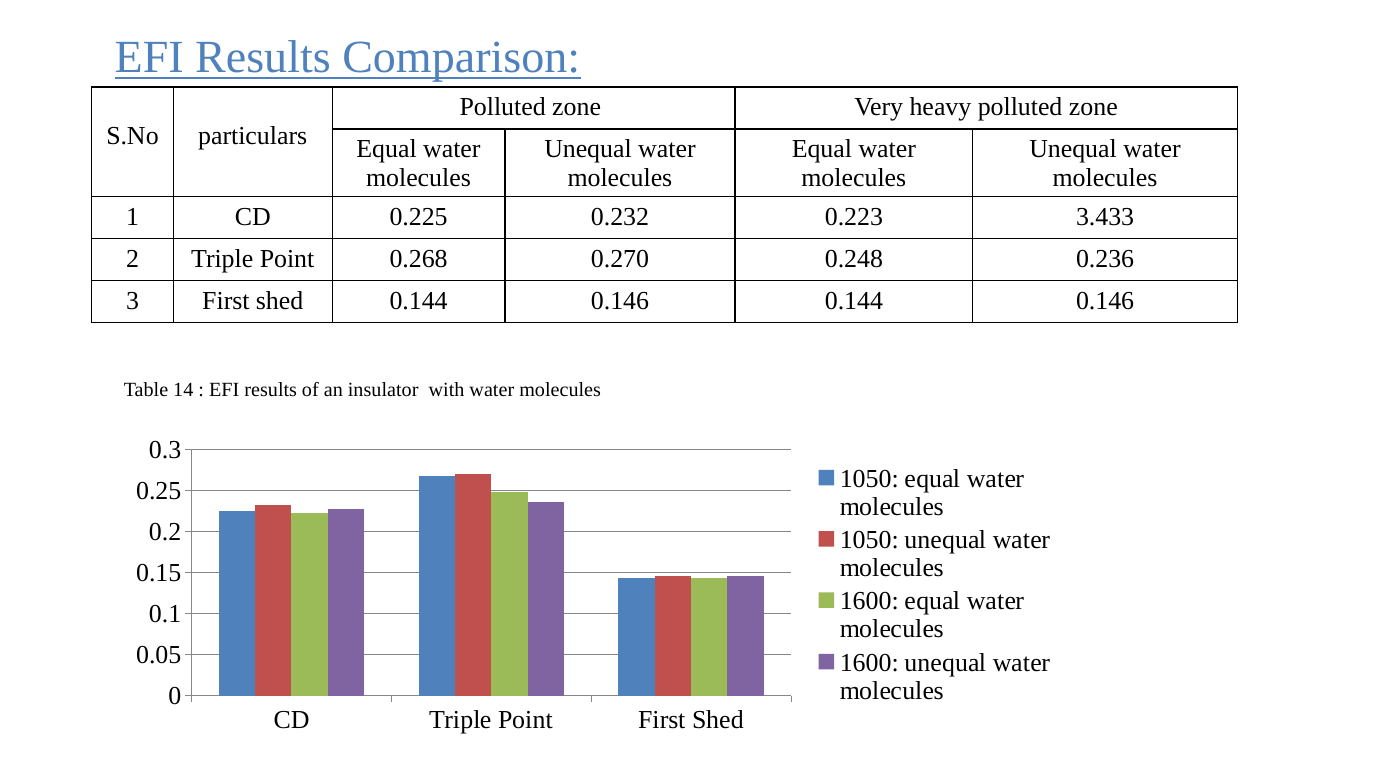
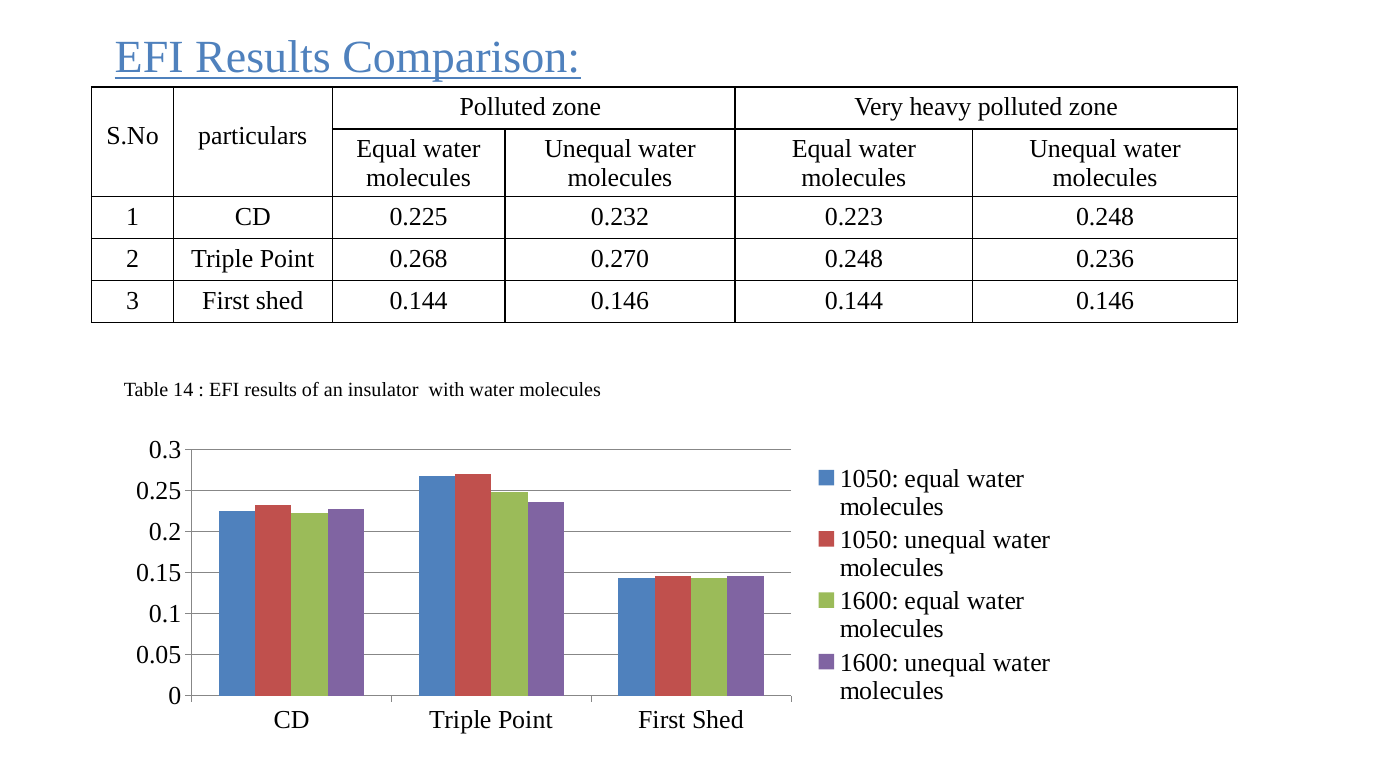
0.223 3.433: 3.433 -> 0.248
